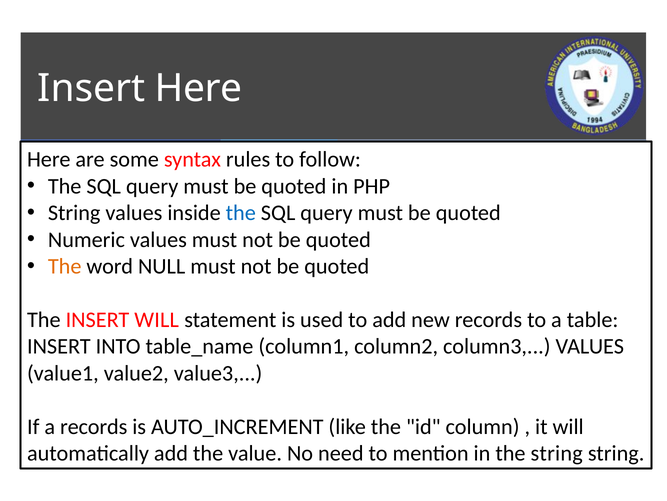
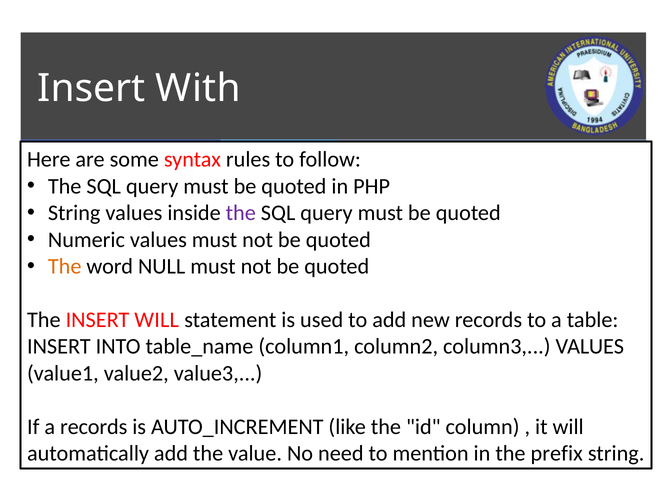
Insert Here: Here -> With
the at (241, 213) colour: blue -> purple
the string: string -> prefix
